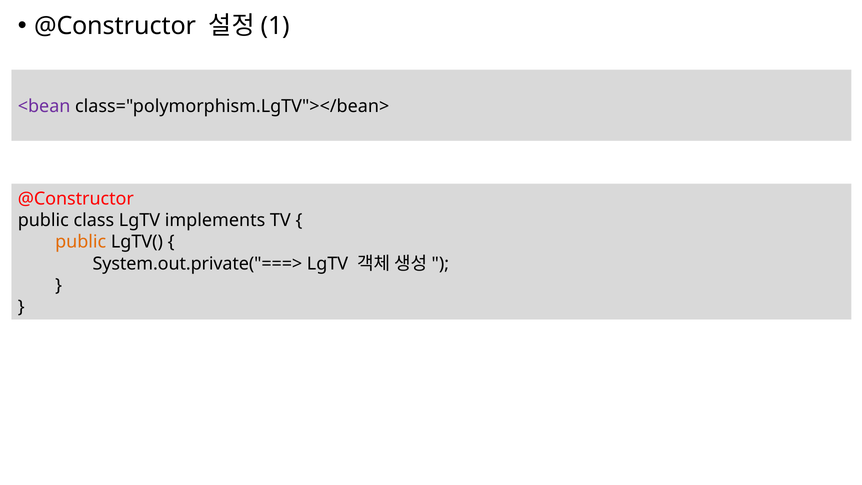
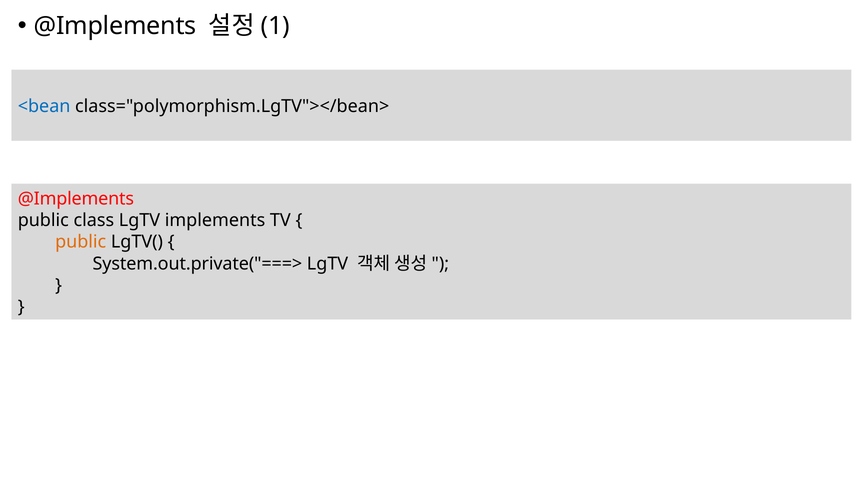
@Constructor at (115, 26): @Constructor -> @Implements
<bean colour: purple -> blue
@Constructor at (76, 199): @Constructor -> @Implements
